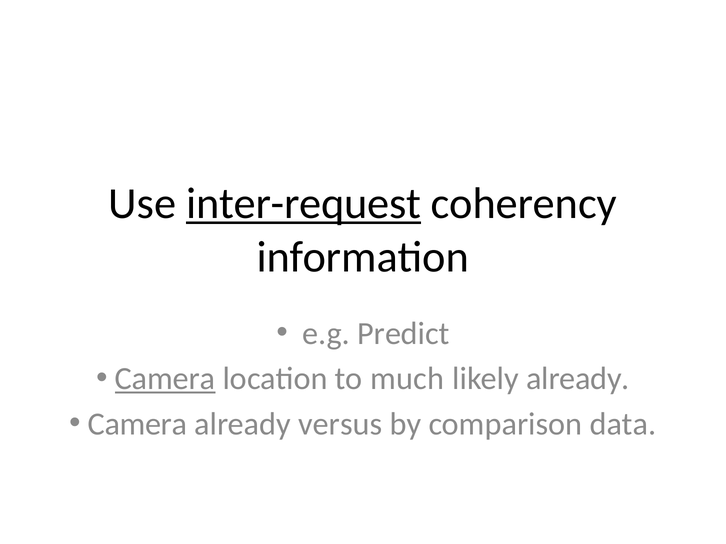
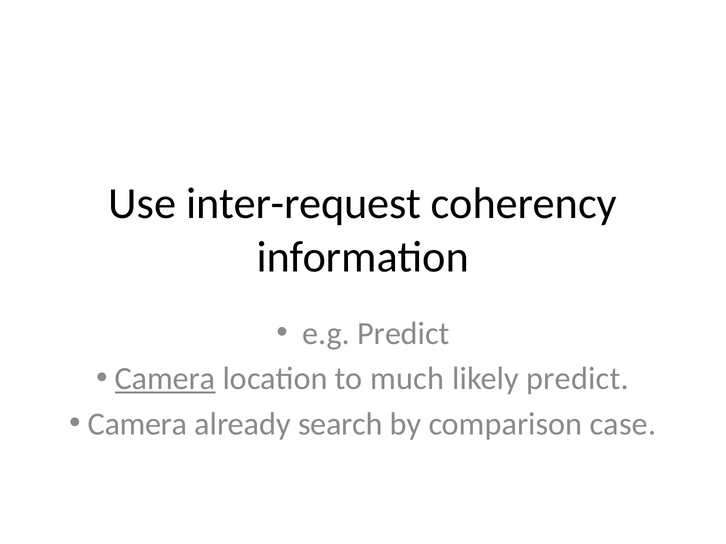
inter-request underline: present -> none
likely already: already -> predict
versus: versus -> search
data: data -> case
